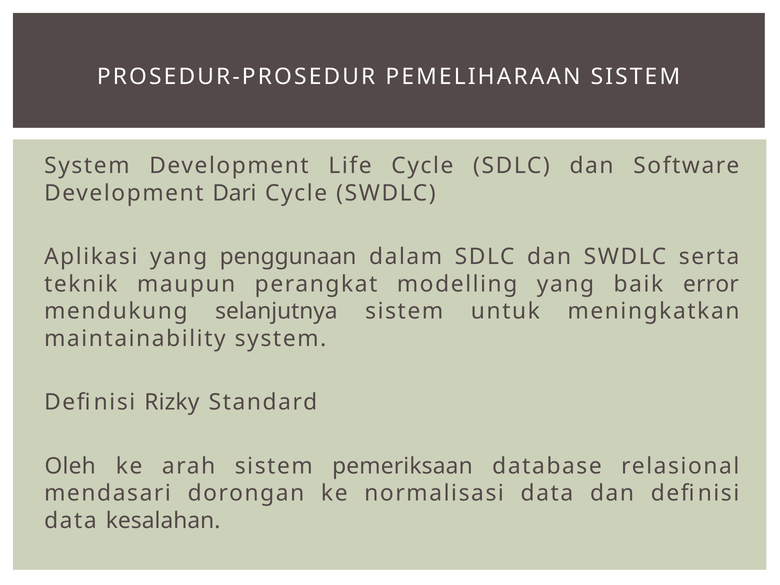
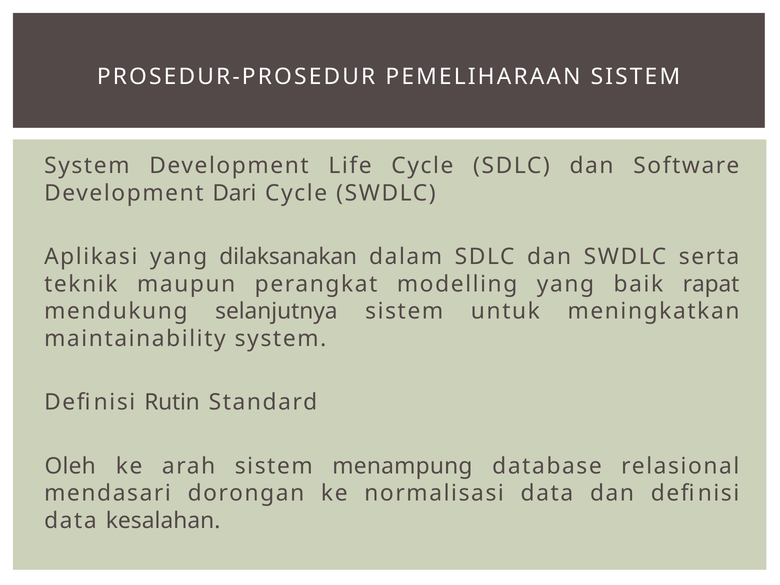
penggunaan: penggunaan -> dilaksanakan
error: error -> rapat
Rizky: Rizky -> Rutin
pemeriksaan: pemeriksaan -> menampung
